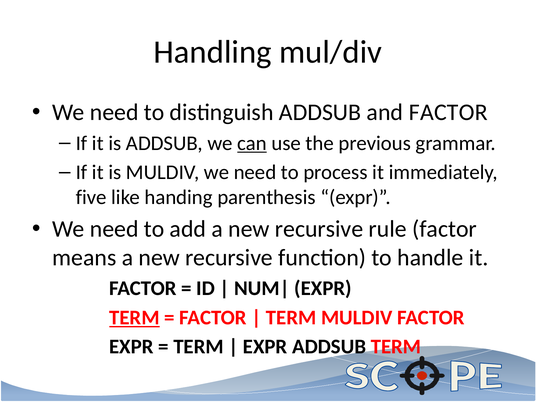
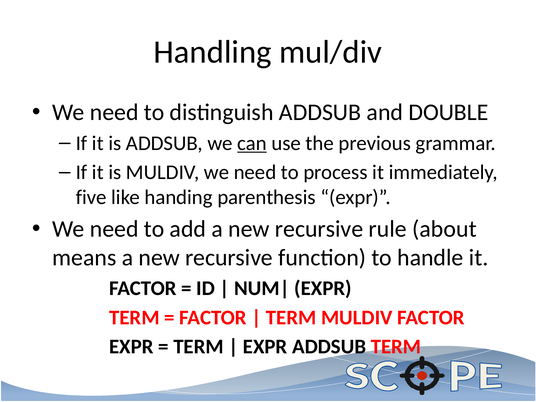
and FACTOR: FACTOR -> DOUBLE
rule factor: factor -> about
TERM at (134, 318) underline: present -> none
